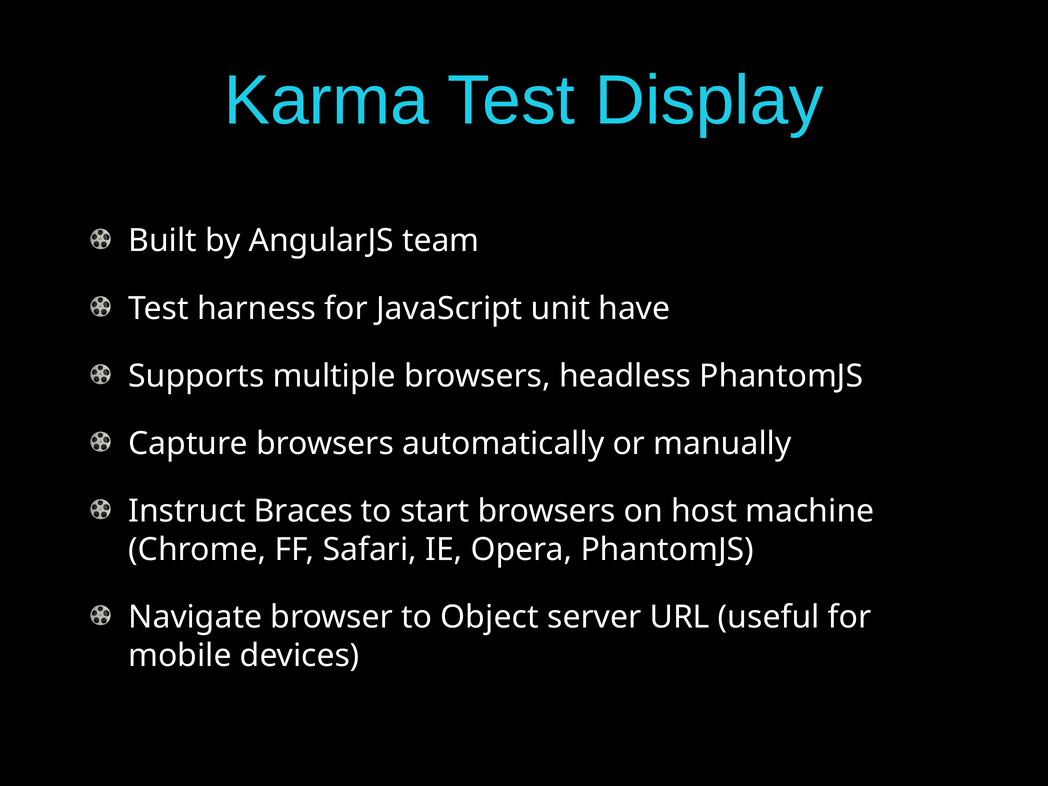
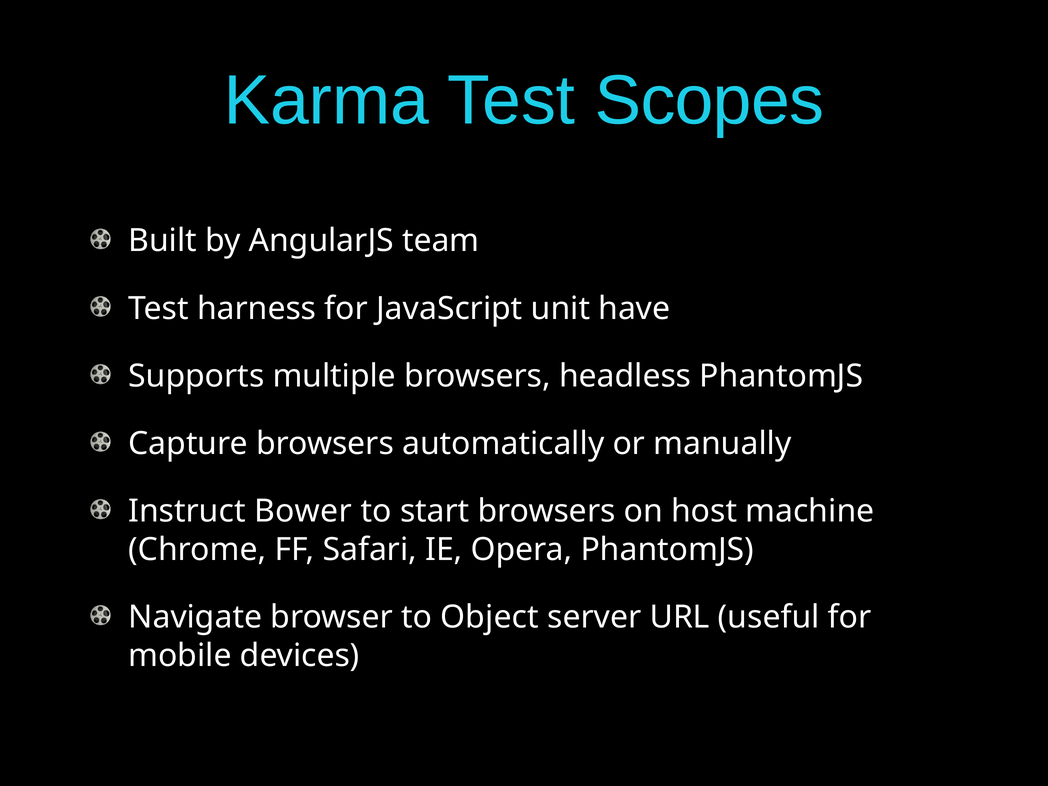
Display: Display -> Scopes
Braces: Braces -> Bower
